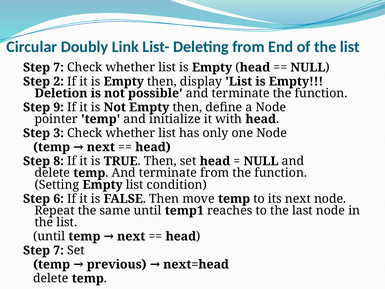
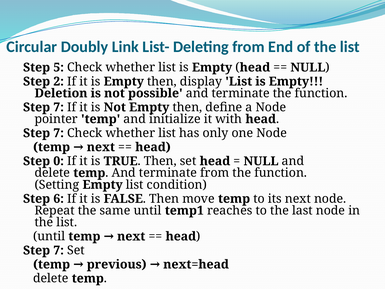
7 at (59, 67): 7 -> 5
9 at (59, 107): 9 -> 7
3 at (59, 133): 3 -> 7
8: 8 -> 0
